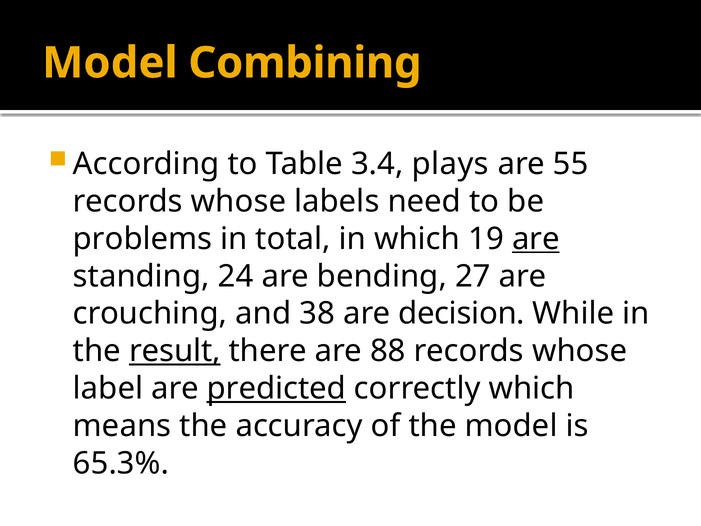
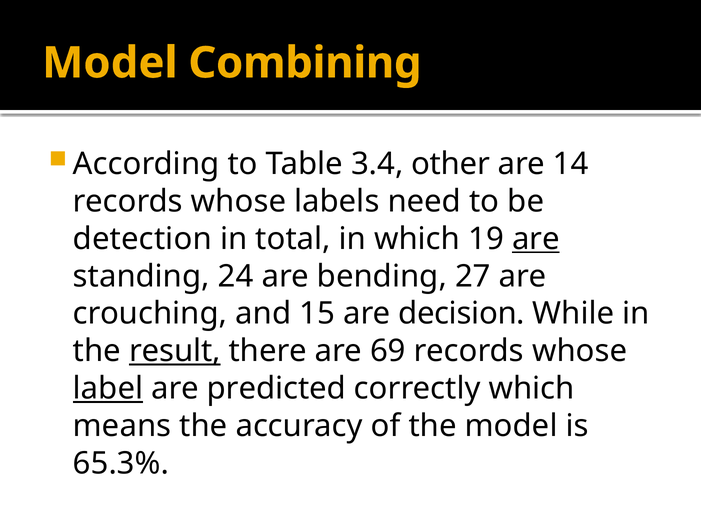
plays: plays -> other
55: 55 -> 14
problems: problems -> detection
38: 38 -> 15
88: 88 -> 69
label underline: none -> present
predicted underline: present -> none
